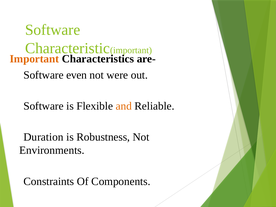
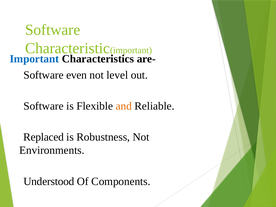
Important at (34, 59) colour: orange -> blue
were: were -> level
Duration: Duration -> Replaced
Constraints: Constraints -> Understood
